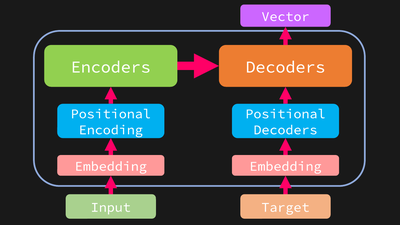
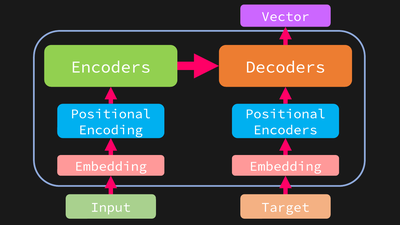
Decoders at (285, 130): Decoders -> Encoders
